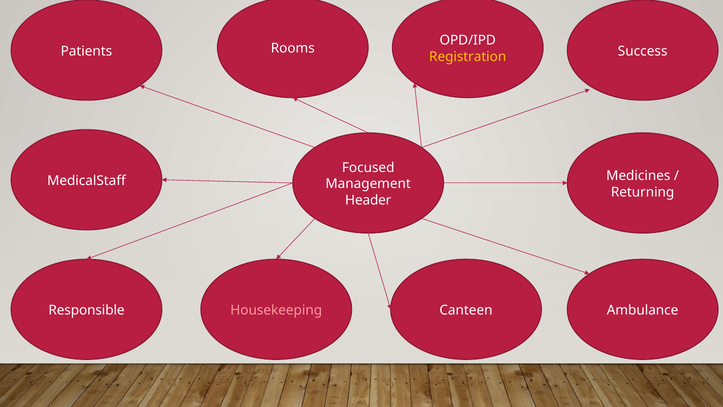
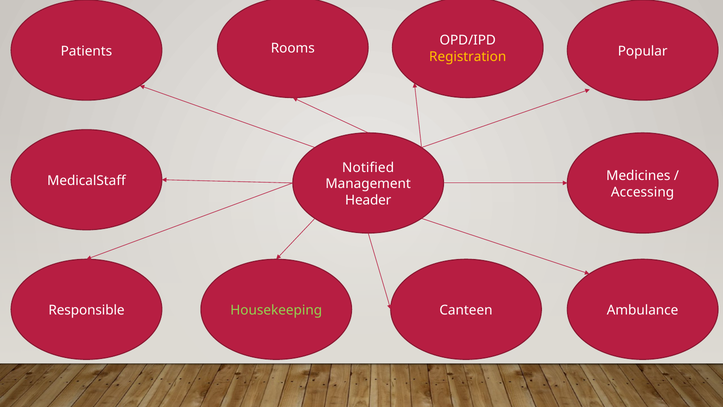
Success: Success -> Popular
Focused: Focused -> Notified
Returning: Returning -> Accessing
Housekeeping colour: pink -> light green
